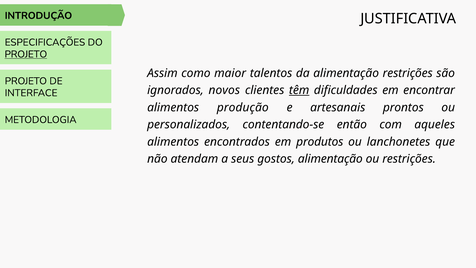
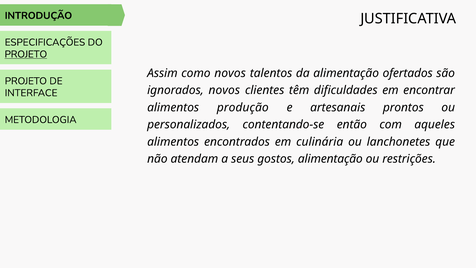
como maior: maior -> novos
alimentação restrições: restrições -> ofertados
têm underline: present -> none
produtos: produtos -> culinária
